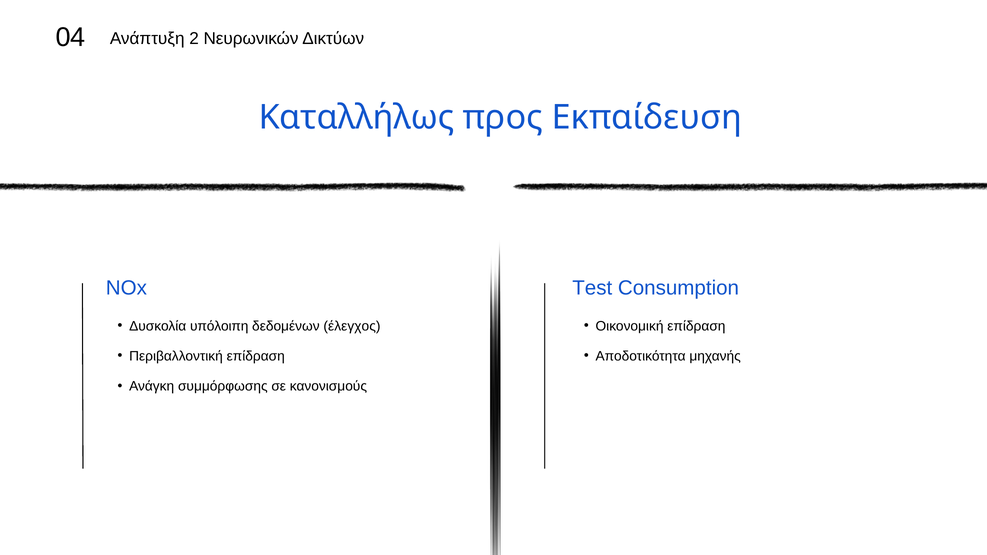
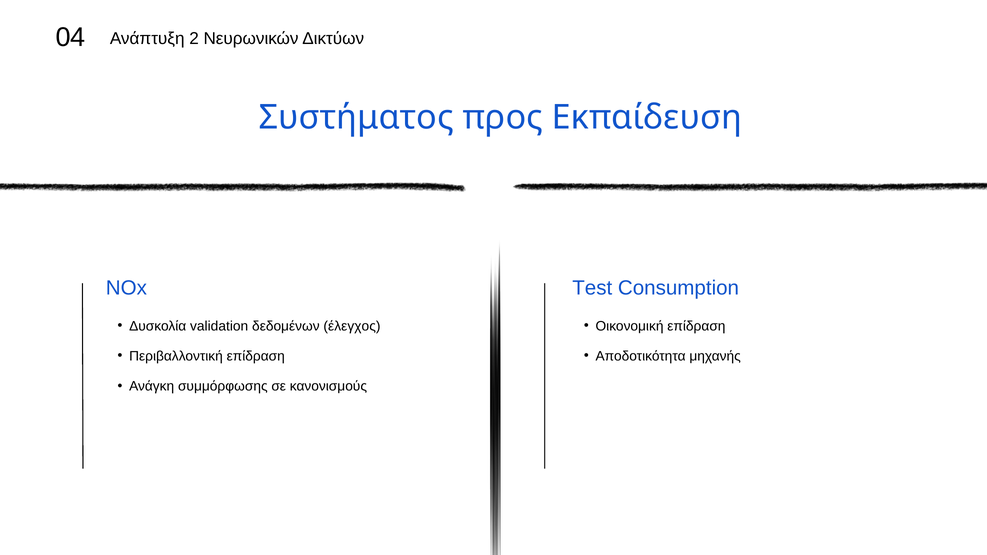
Καταλλήλως: Καταλλήλως -> Συστήματος
υπόλοιπη: υπόλοιπη -> validation
